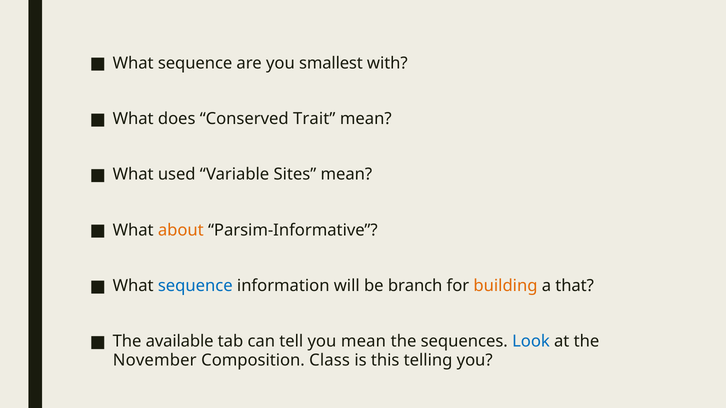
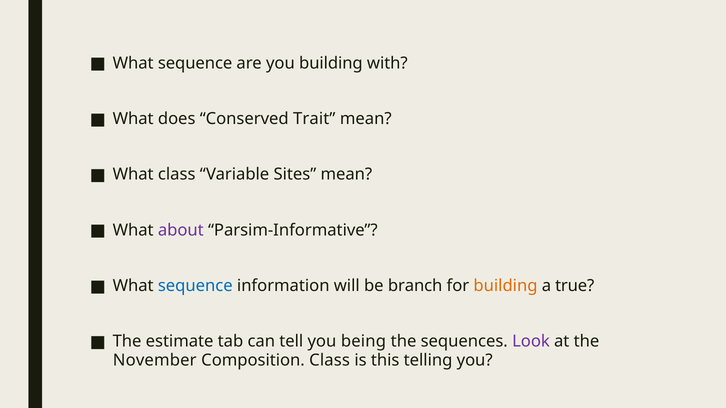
you smallest: smallest -> building
What used: used -> class
about colour: orange -> purple
that: that -> true
available: available -> estimate
you mean: mean -> being
Look colour: blue -> purple
